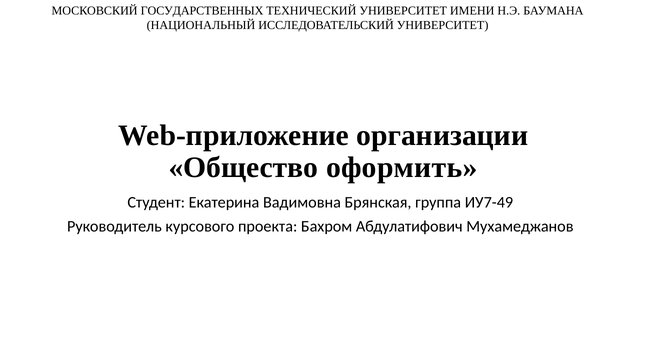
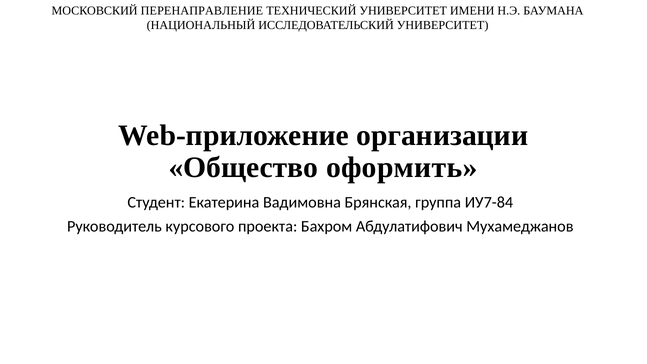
ГОСУДАРСТВЕННЫХ: ГОСУДАРСТВЕННЫХ -> ПЕРЕНАПРАВЛЕНИЕ
ИУ7-49: ИУ7-49 -> ИУ7-84
